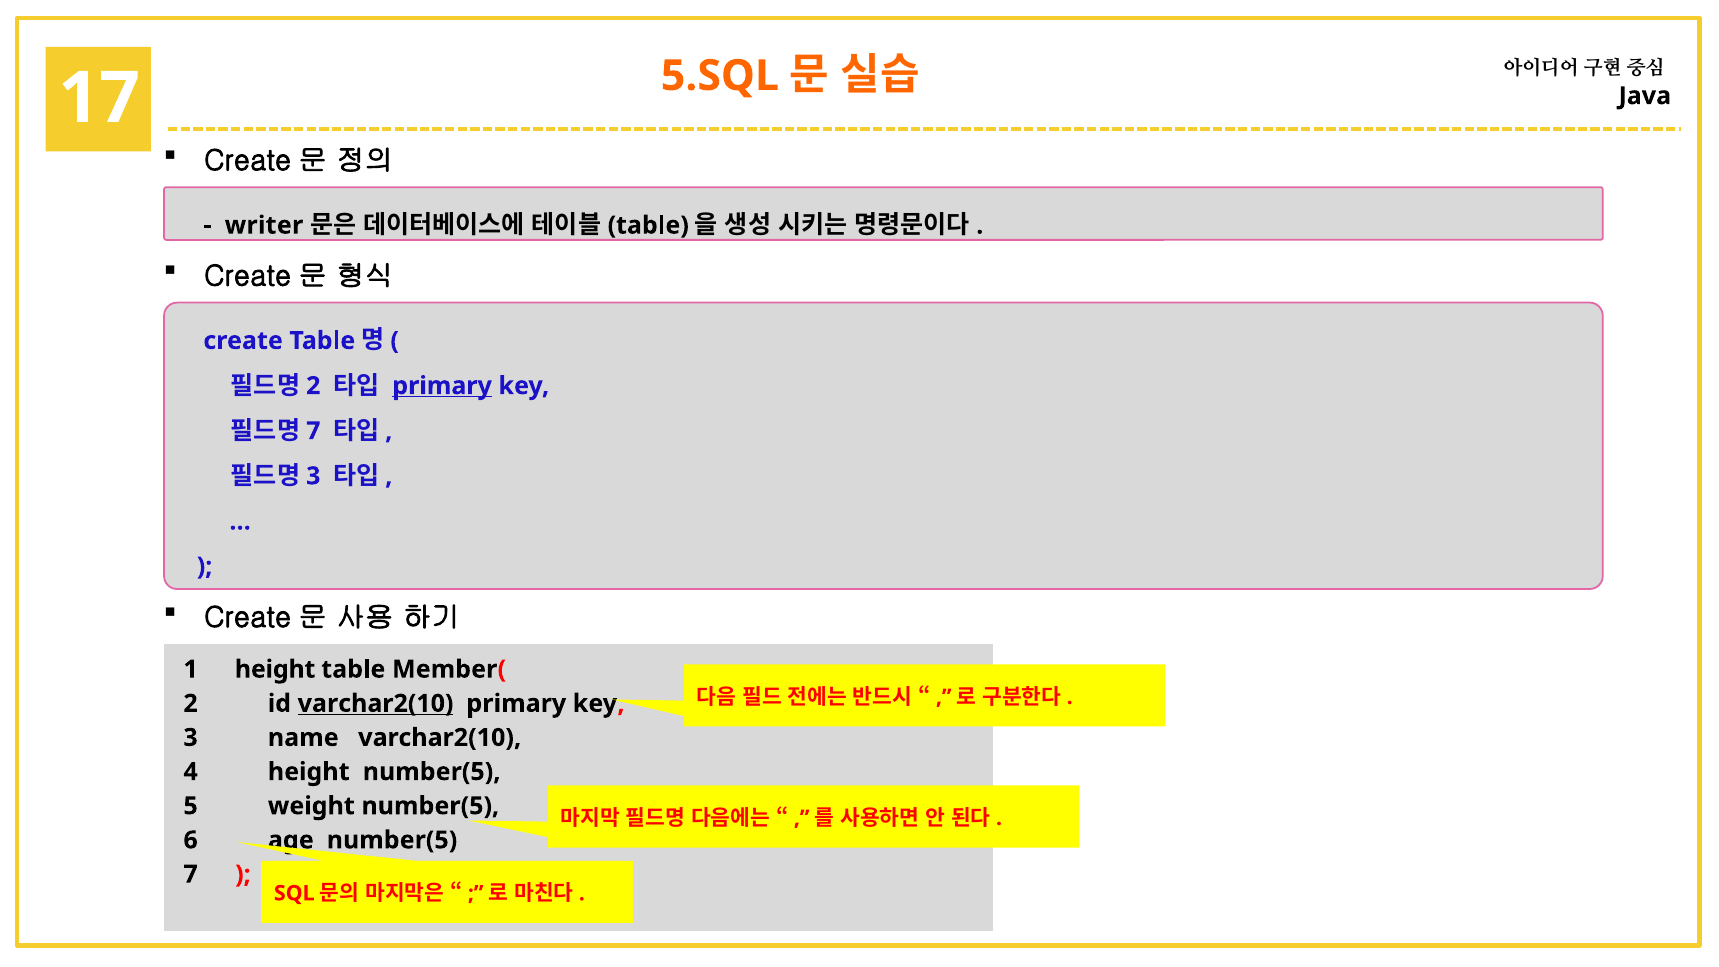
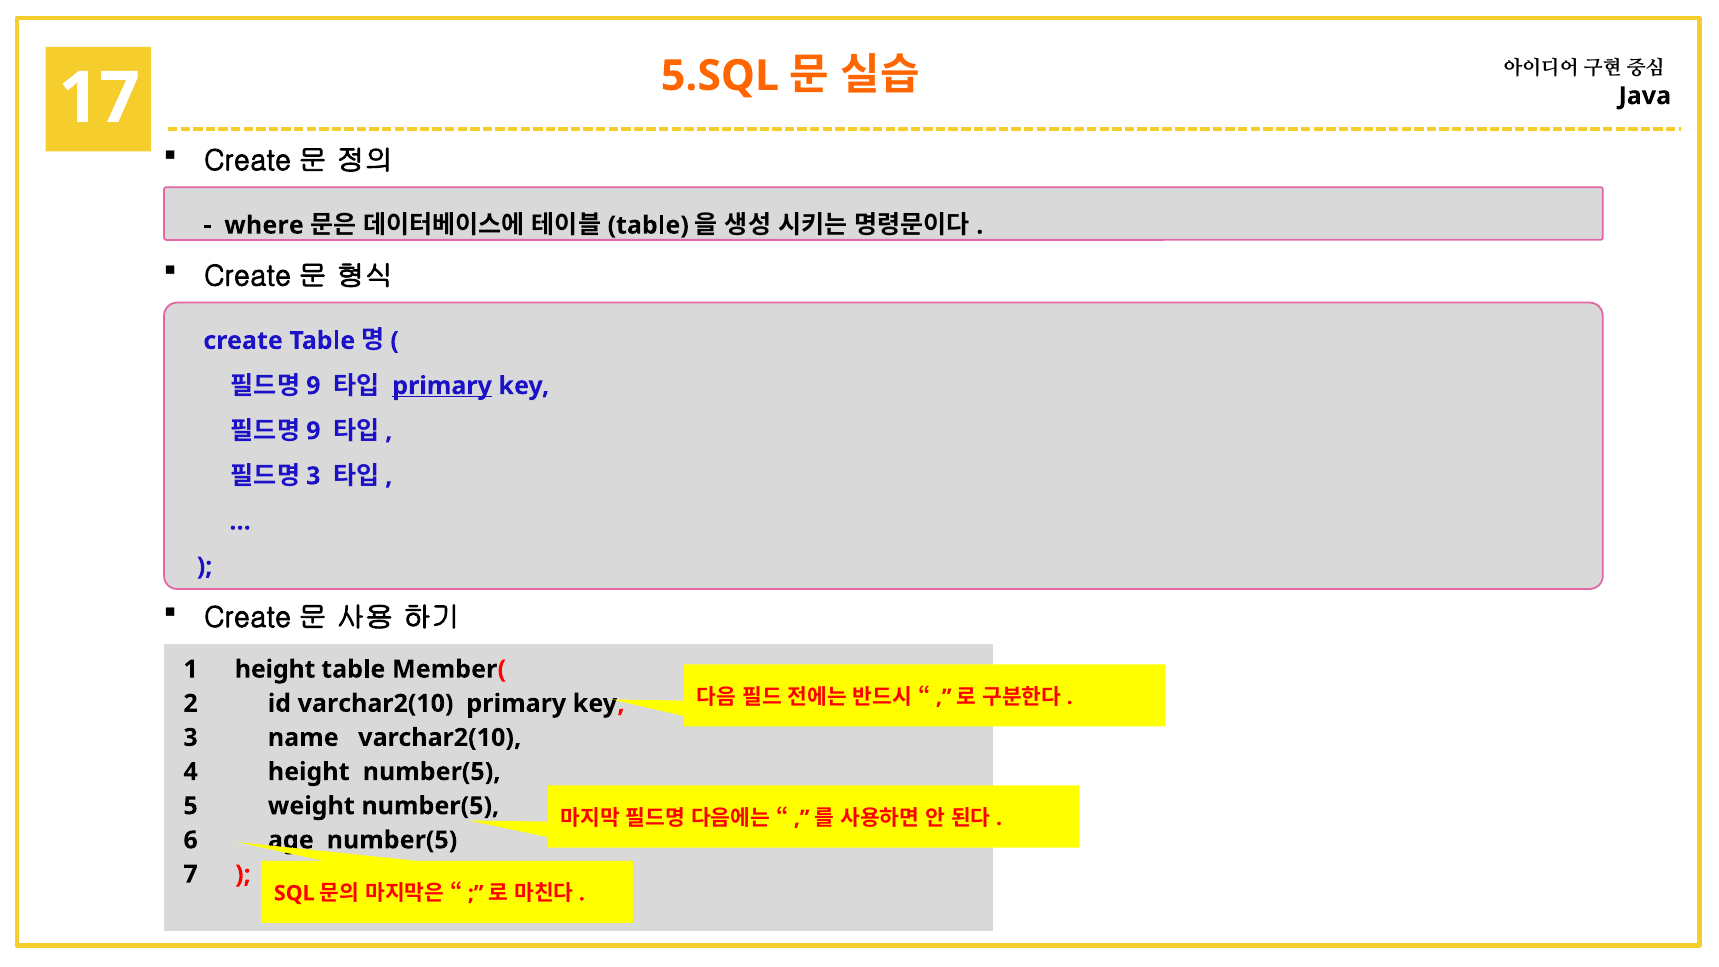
writer: writer -> where
2 at (313, 386): 2 -> 9
7 at (313, 431): 7 -> 9
varchar2(10 at (376, 703) underline: present -> none
